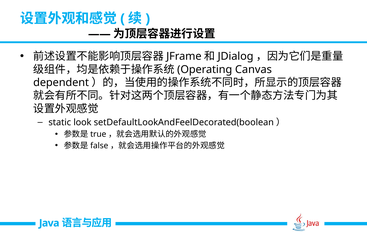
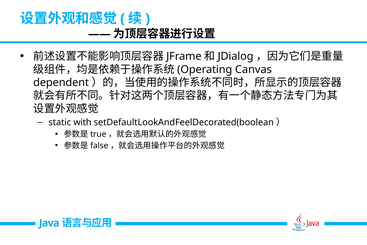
look: look -> with
